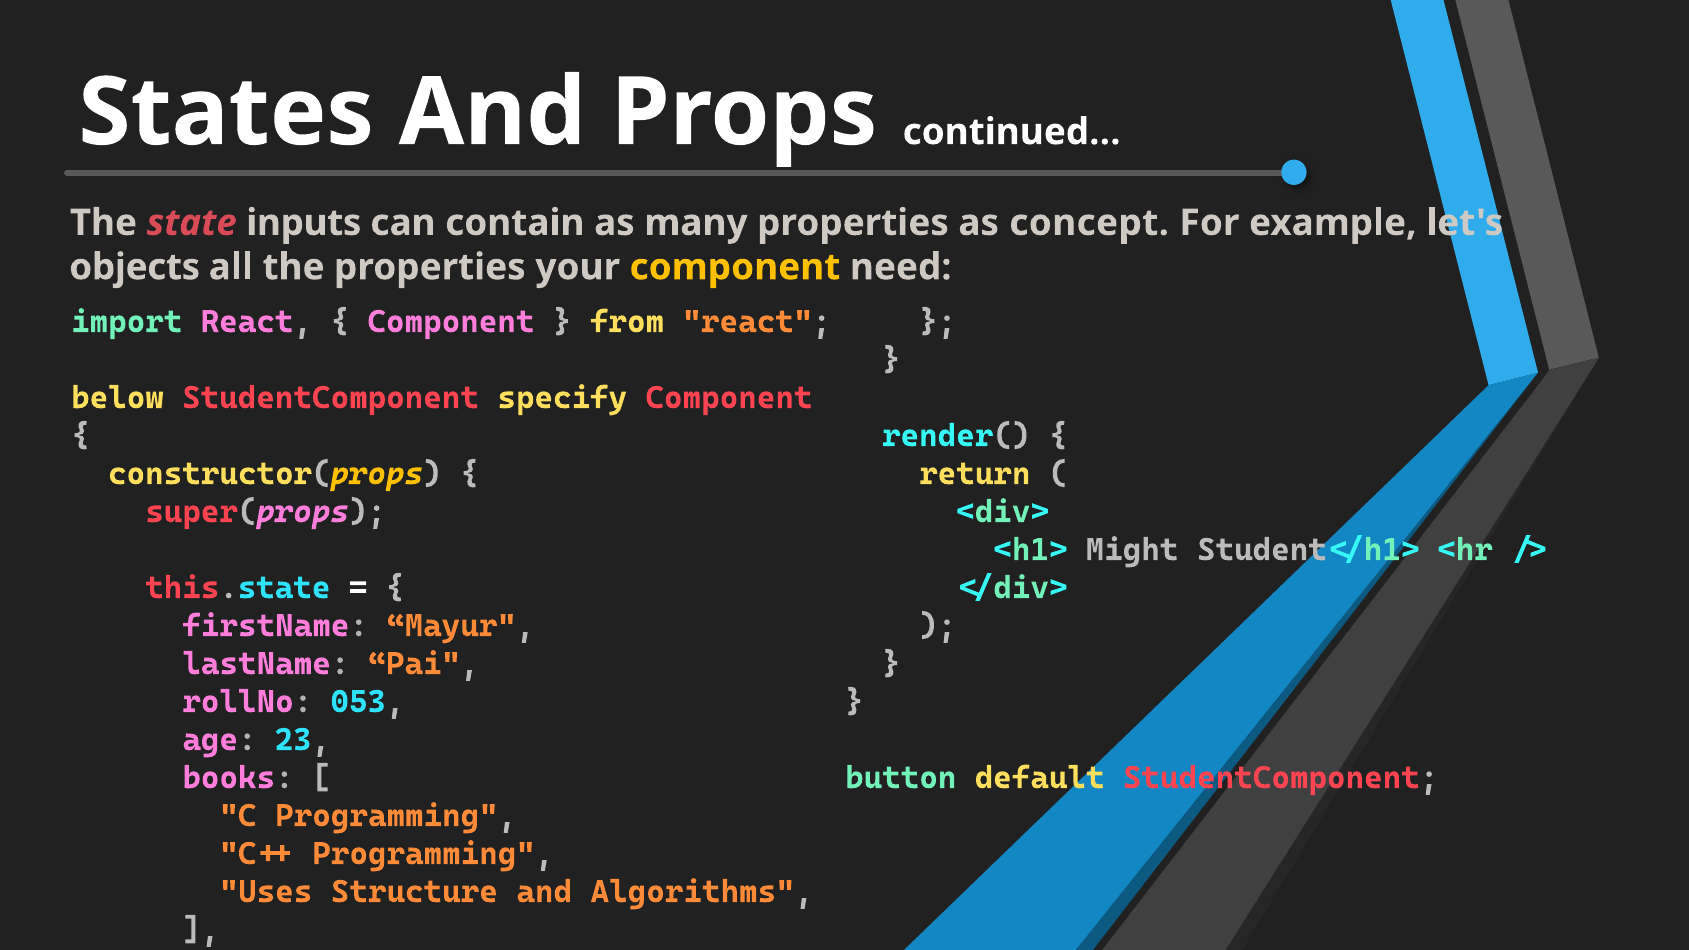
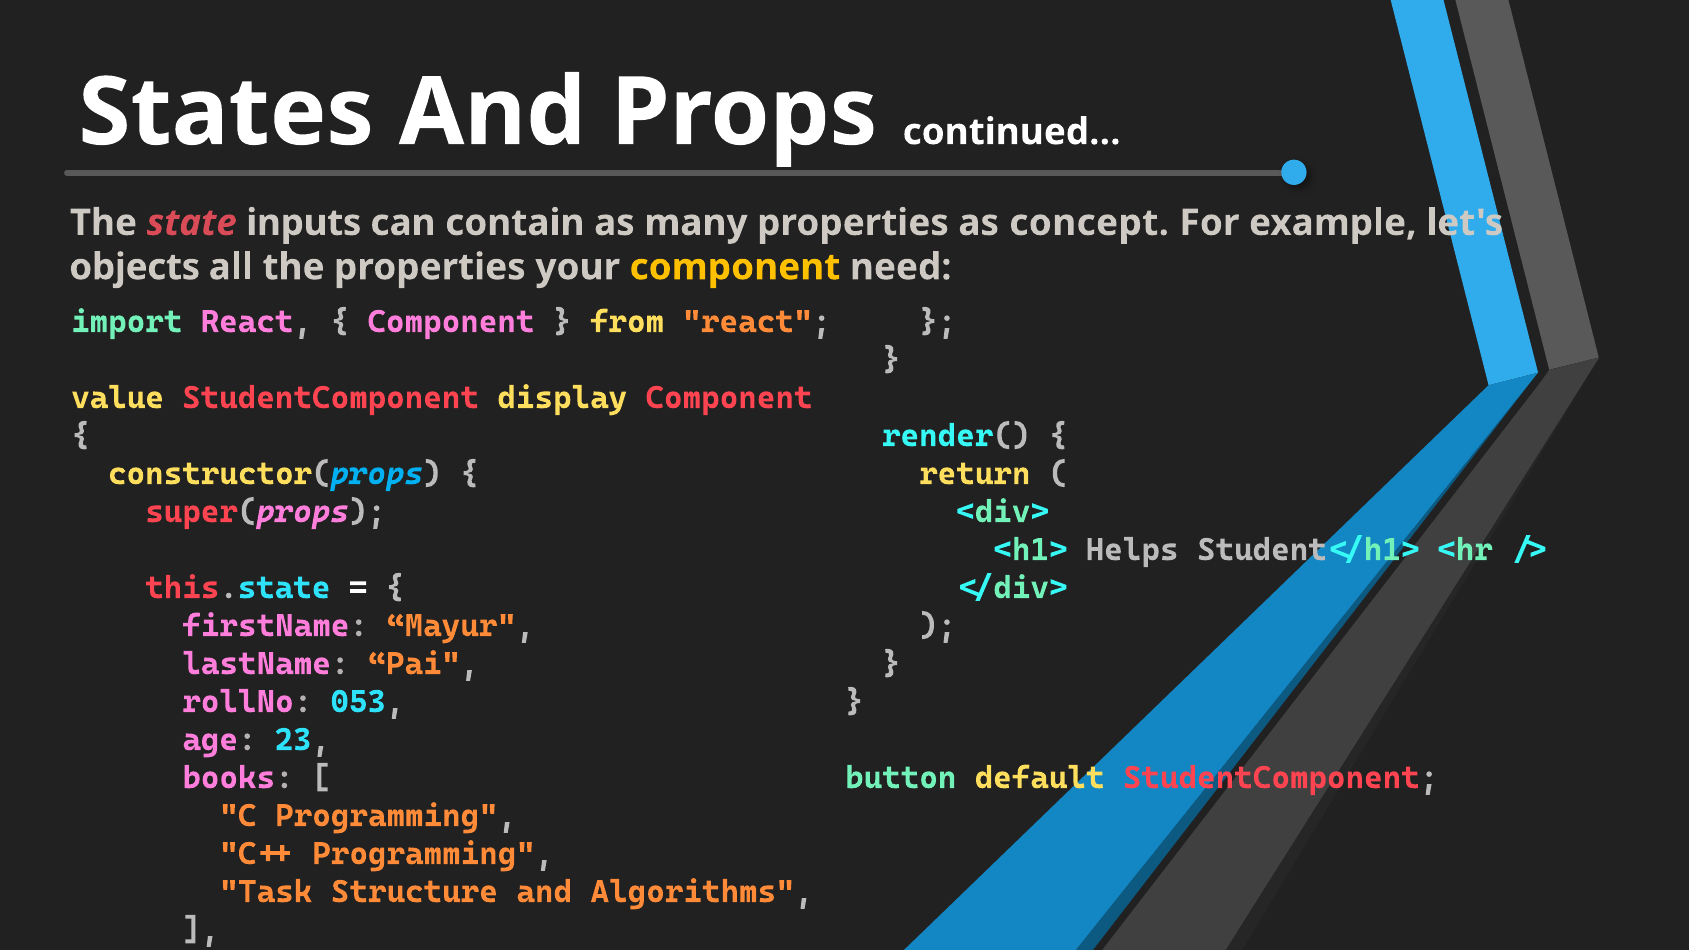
below: below -> value
specify: specify -> display
props at (377, 474) colour: yellow -> light blue
Might: Might -> Helps
Uses: Uses -> Task
